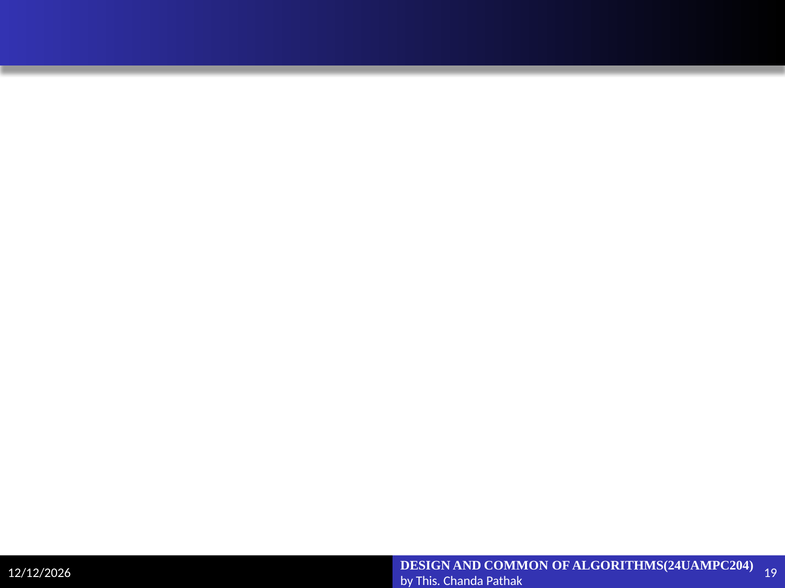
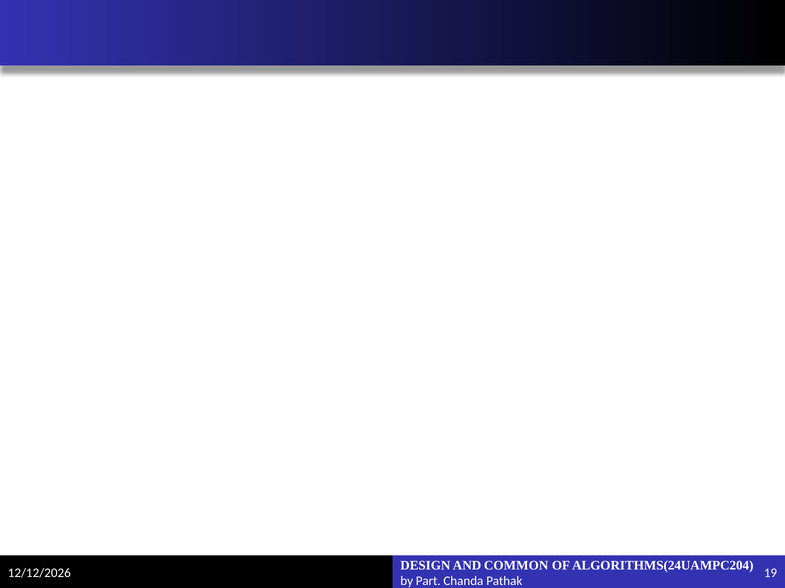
This: This -> Part
